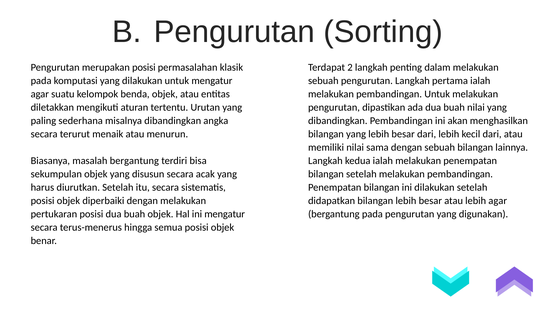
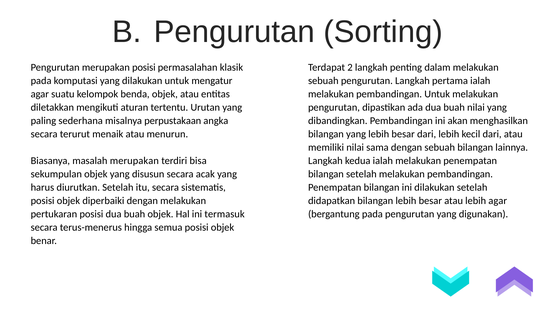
misalnya dibandingkan: dibandingkan -> perpustakaan
masalah bergantung: bergantung -> merupakan
ini mengatur: mengatur -> termasuk
